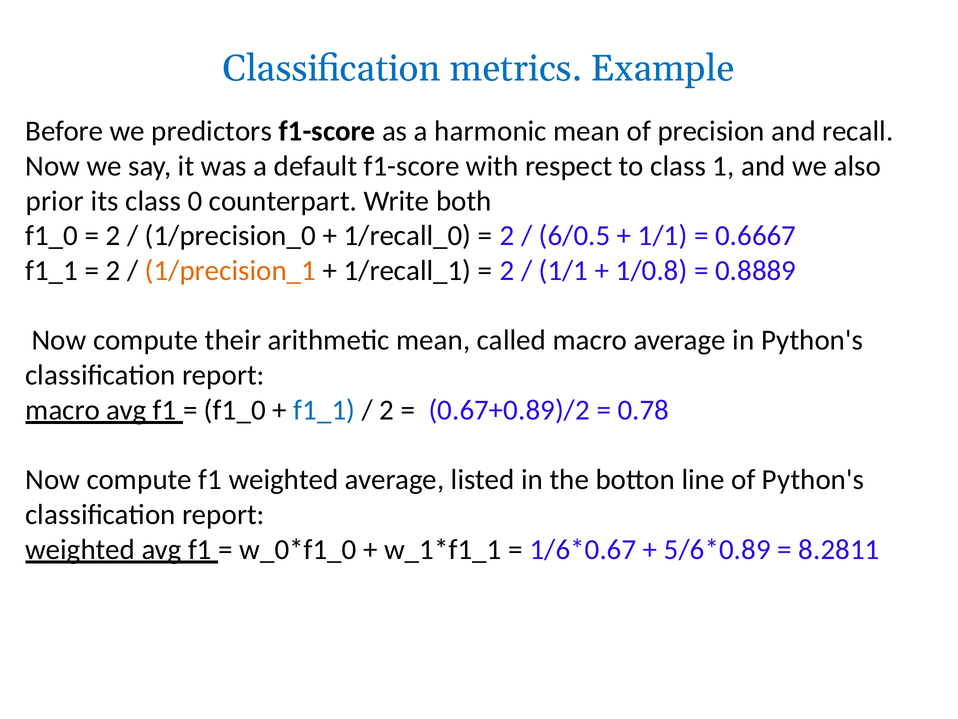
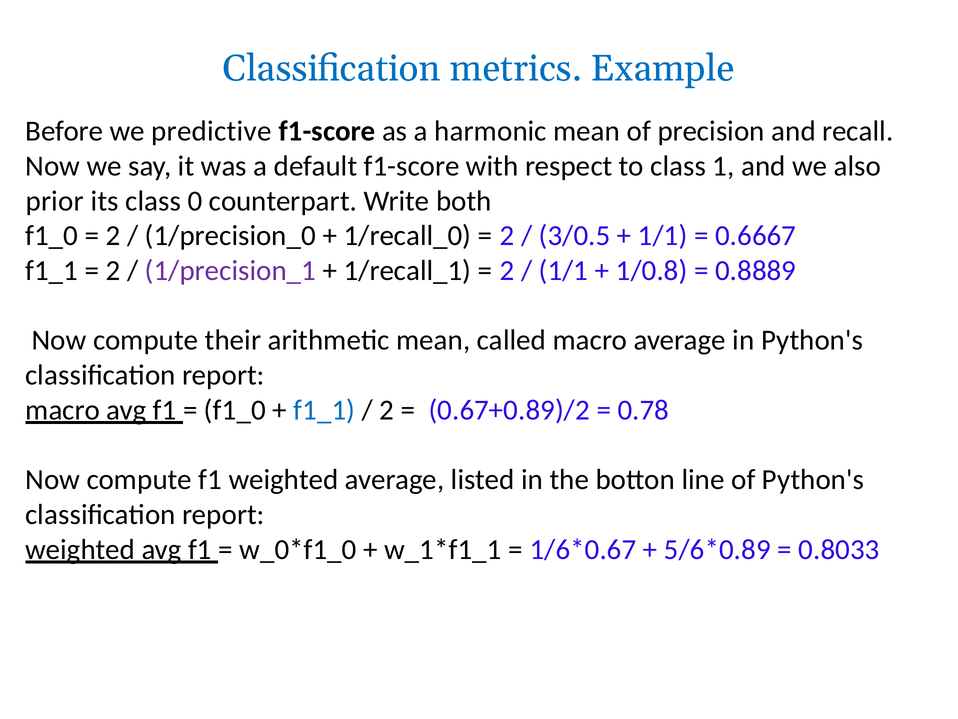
predictors: predictors -> predictive
6/0.5: 6/0.5 -> 3/0.5
1/precision_1 colour: orange -> purple
8.2811: 8.2811 -> 0.8033
